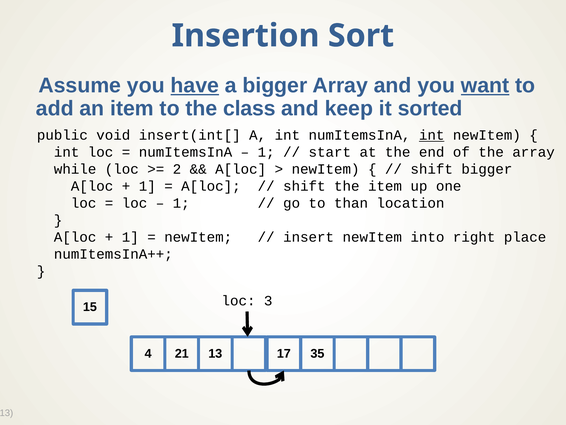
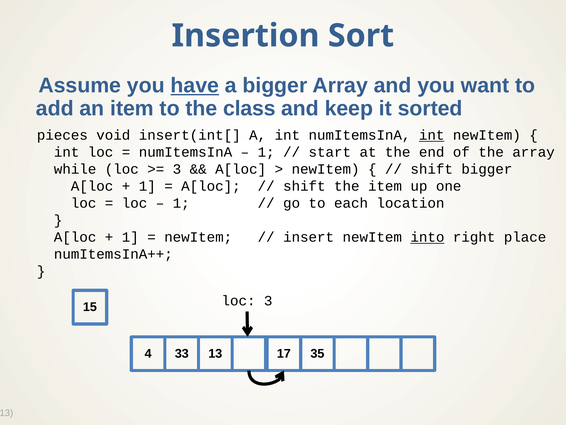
want underline: present -> none
public: public -> pieces
2 at (177, 169): 2 -> 3
than: than -> each
into underline: none -> present
21: 21 -> 33
